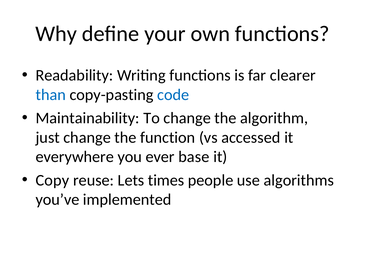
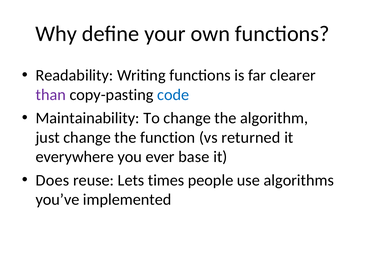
than colour: blue -> purple
accessed: accessed -> returned
Copy: Copy -> Does
